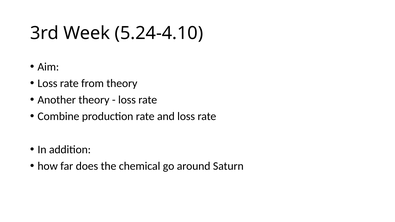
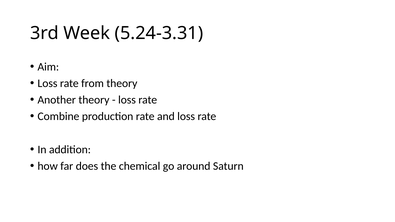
5.24-4.10: 5.24-4.10 -> 5.24-3.31
